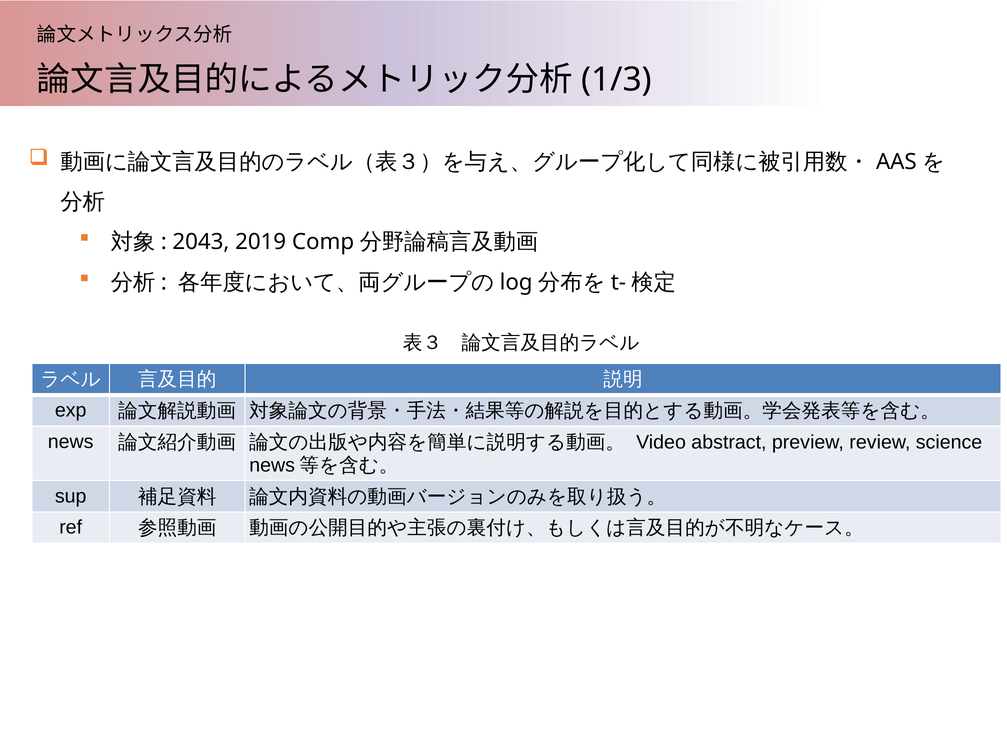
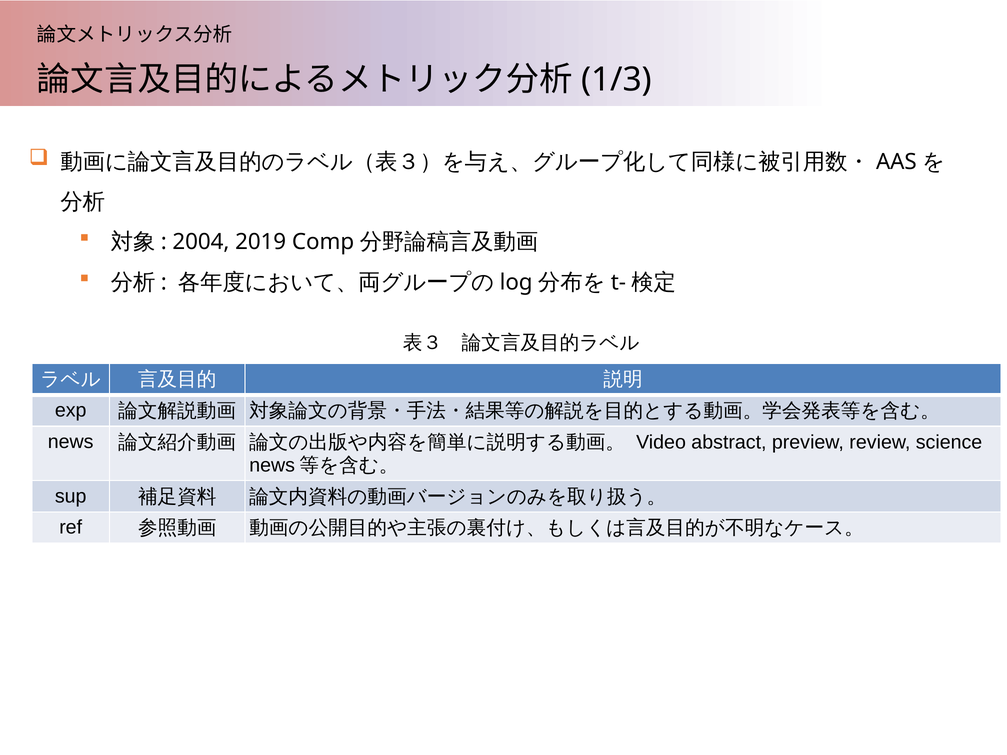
2043: 2043 -> 2004
